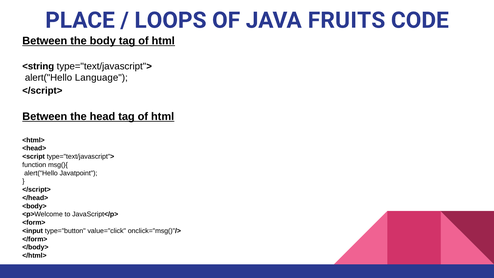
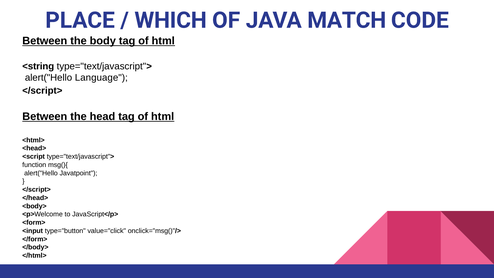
LOOPS: LOOPS -> WHICH
FRUITS: FRUITS -> MATCH
